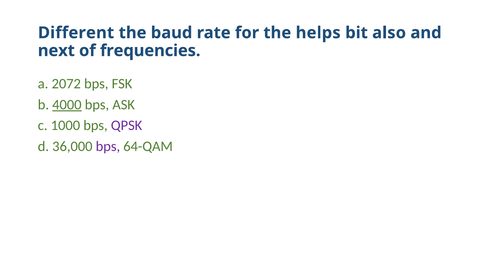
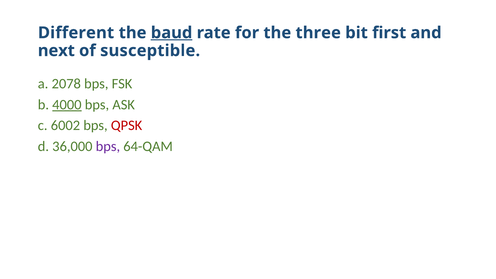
baud underline: none -> present
helps: helps -> three
also: also -> first
frequencies: frequencies -> susceptible
2072: 2072 -> 2078
1000: 1000 -> 6002
QPSK colour: purple -> red
